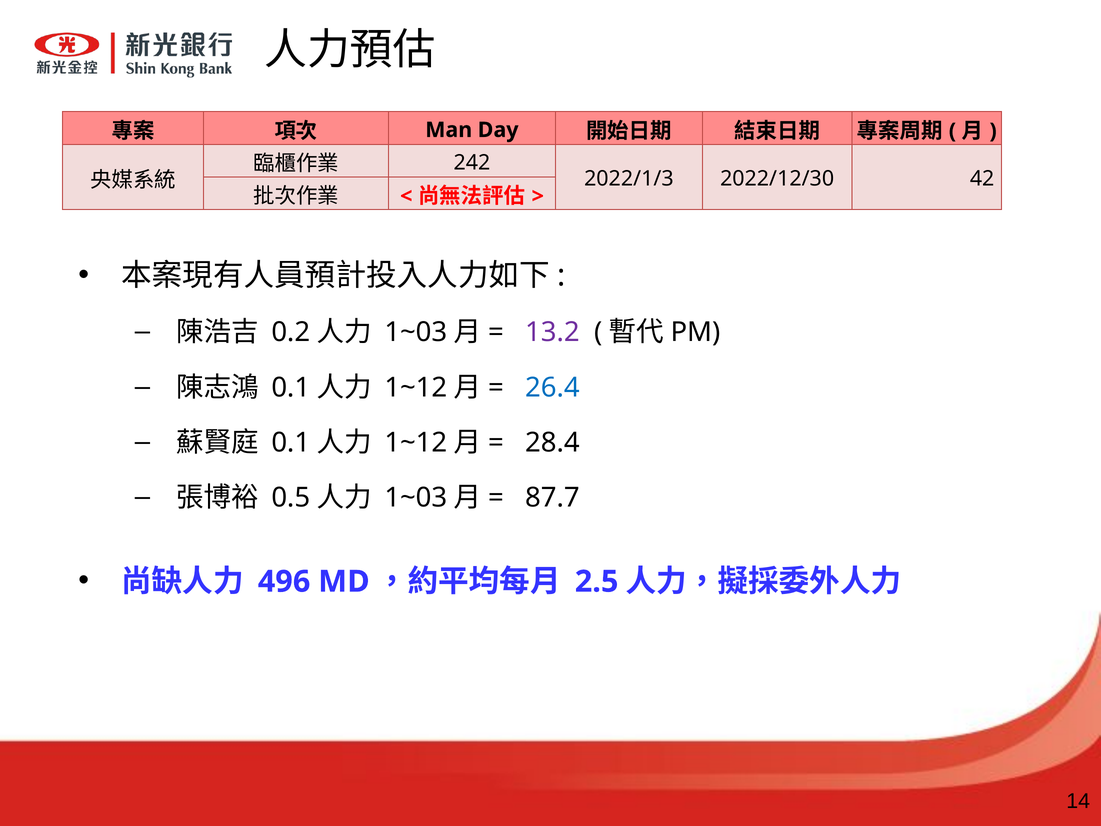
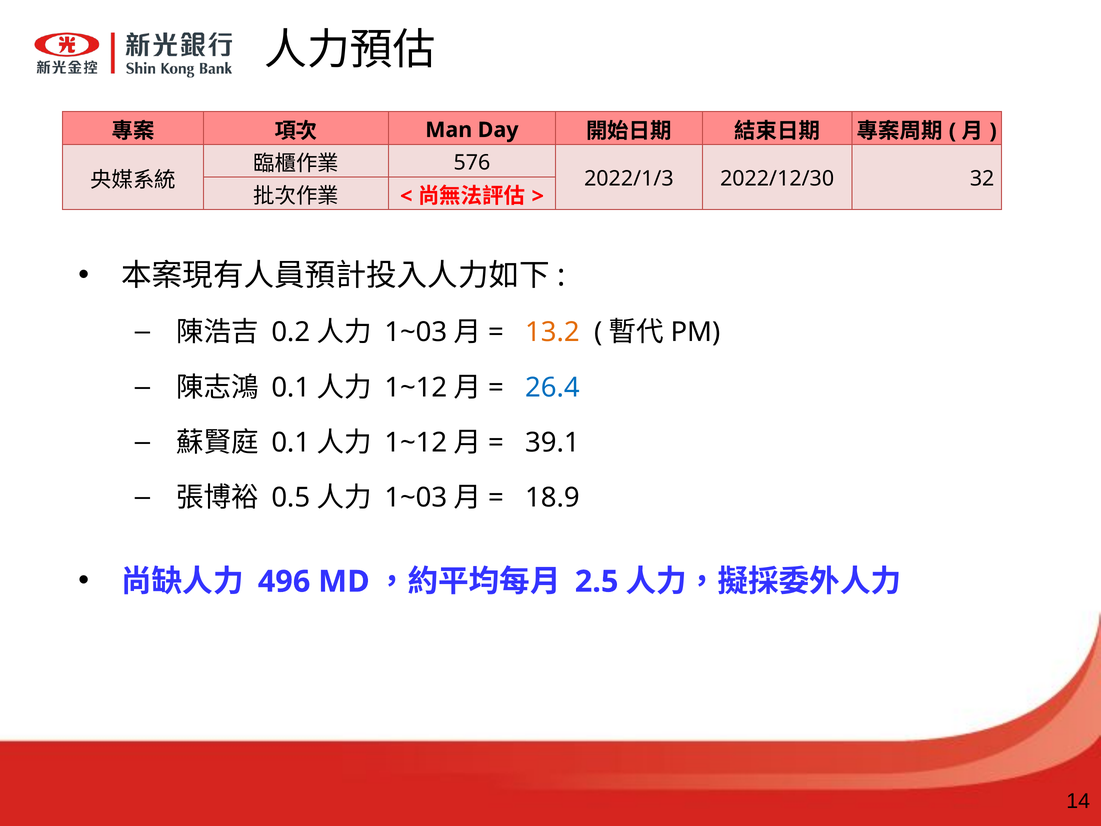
242: 242 -> 576
42: 42 -> 32
13.2 colour: purple -> orange
28.4: 28.4 -> 39.1
87.7: 87.7 -> 18.9
